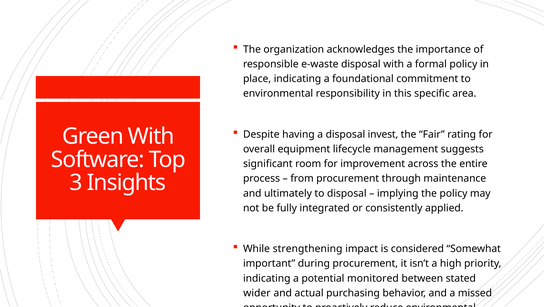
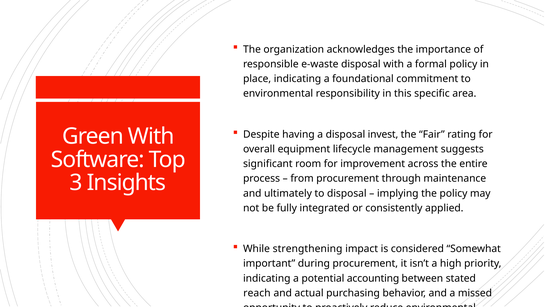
monitored: monitored -> accounting
wider: wider -> reach
